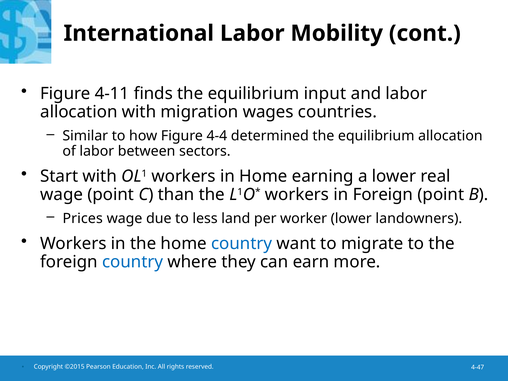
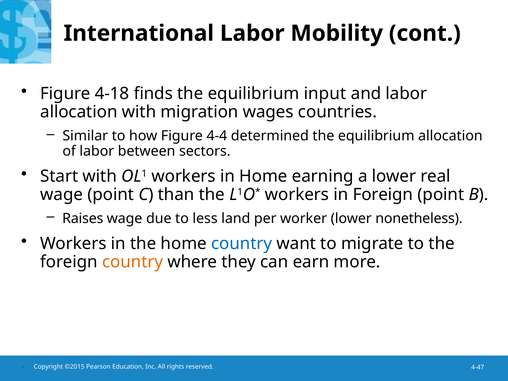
4-11: 4-11 -> 4-18
Prices: Prices -> Raises
landowners: landowners -> nonetheless
country at (133, 262) colour: blue -> orange
